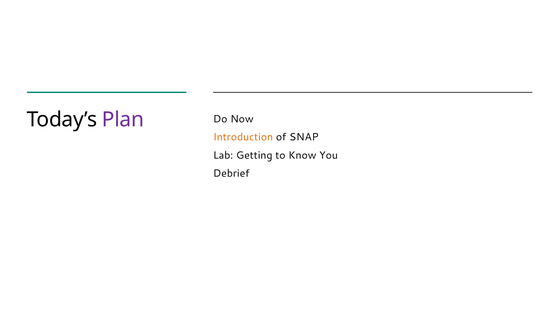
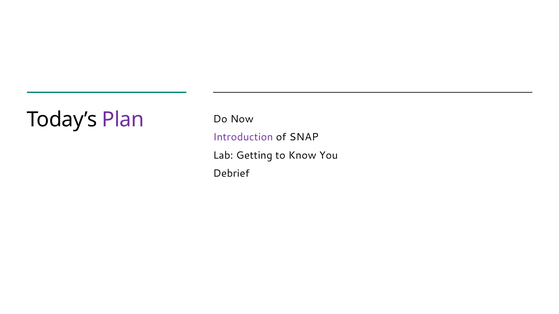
Introduction colour: orange -> purple
